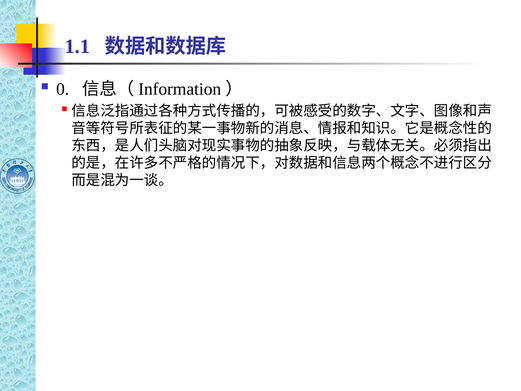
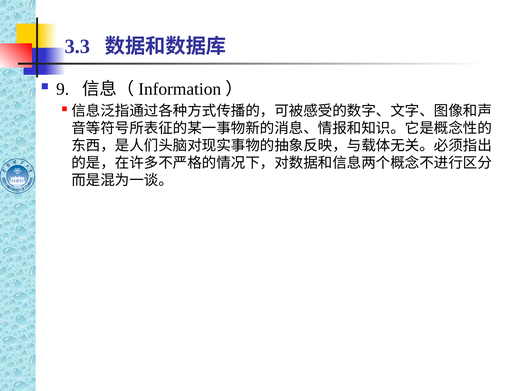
1.1: 1.1 -> 3.3
0: 0 -> 9
